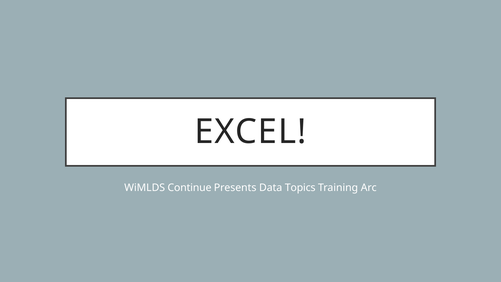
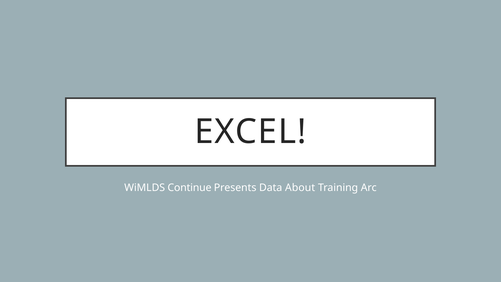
Topics: Topics -> About
